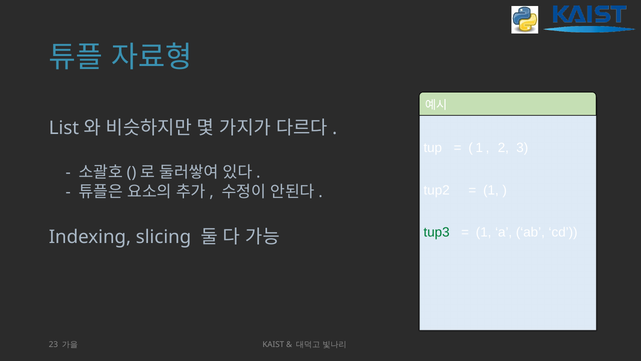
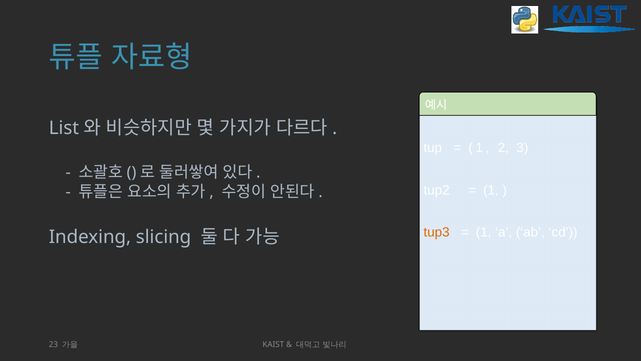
tup3 colour: green -> orange
